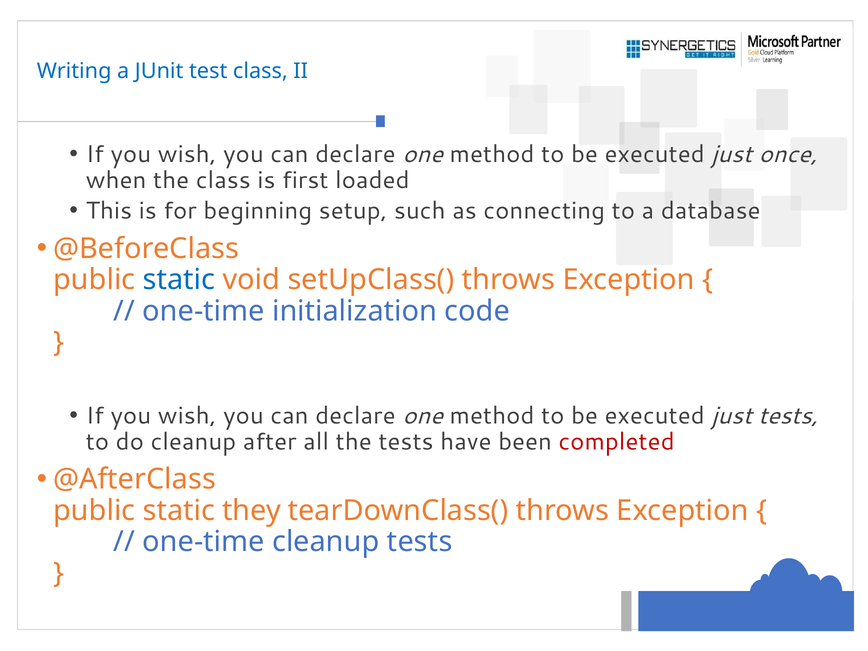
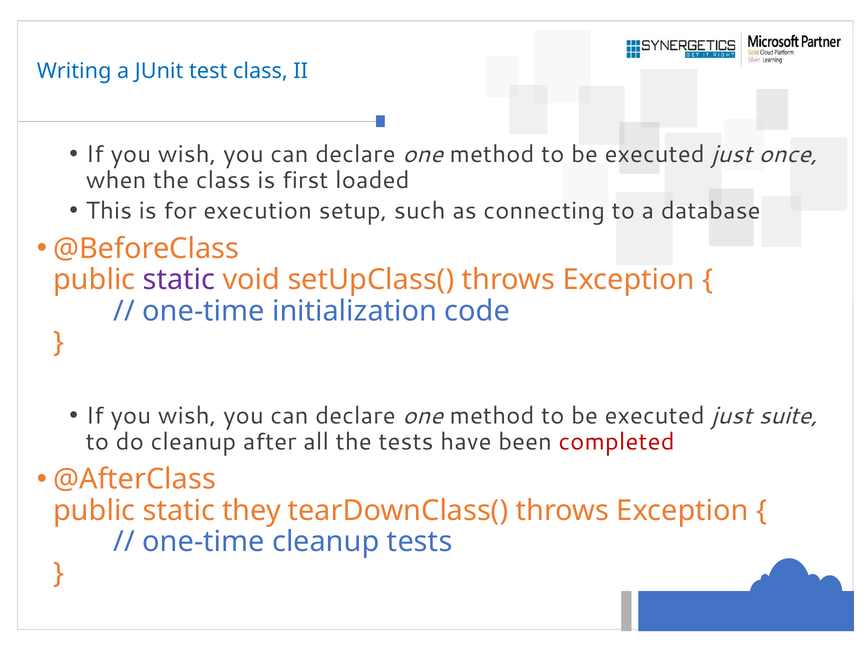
beginning: beginning -> execution
static at (179, 280) colour: blue -> purple
just tests: tests -> suite
